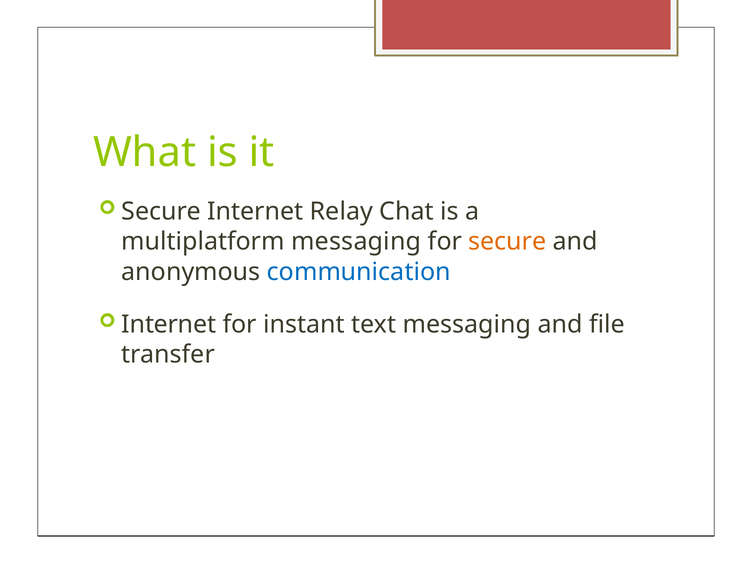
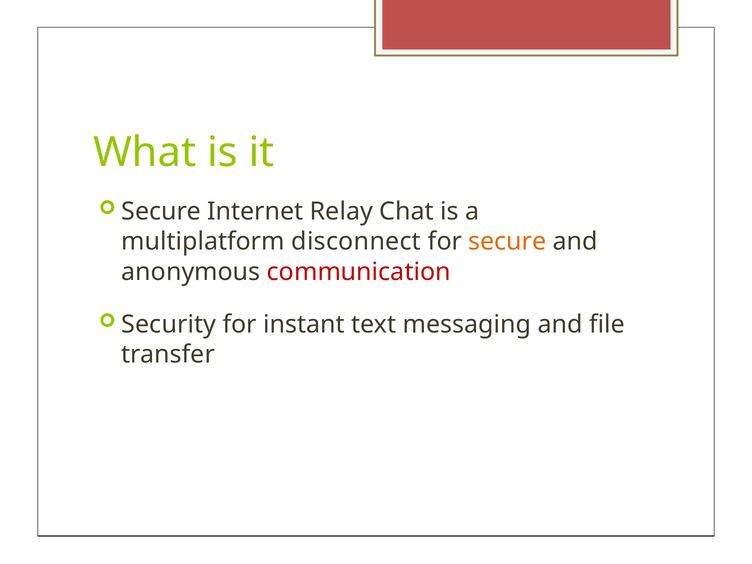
multiplatform messaging: messaging -> disconnect
communication colour: blue -> red
Internet at (169, 324): Internet -> Security
